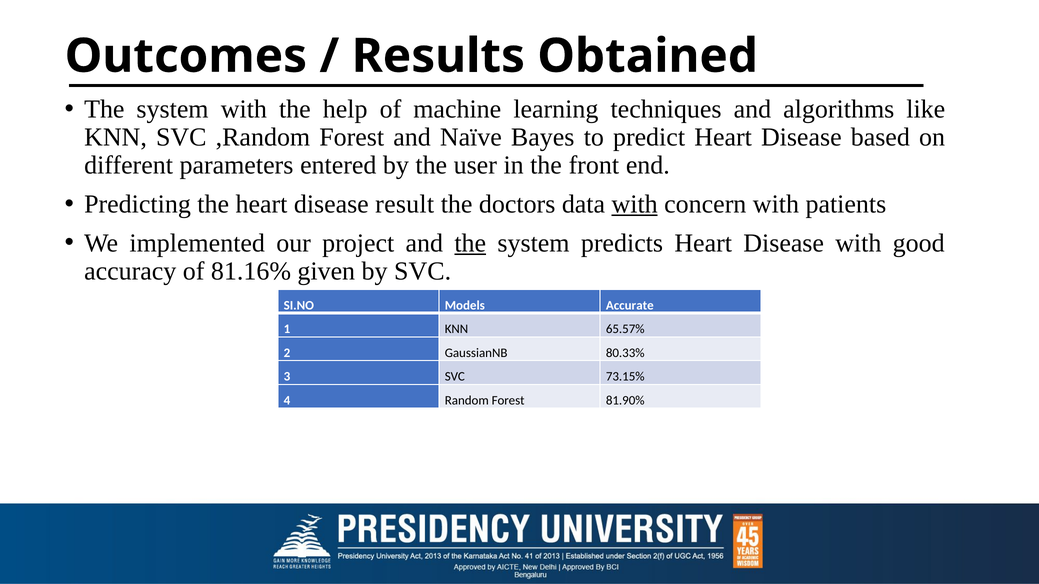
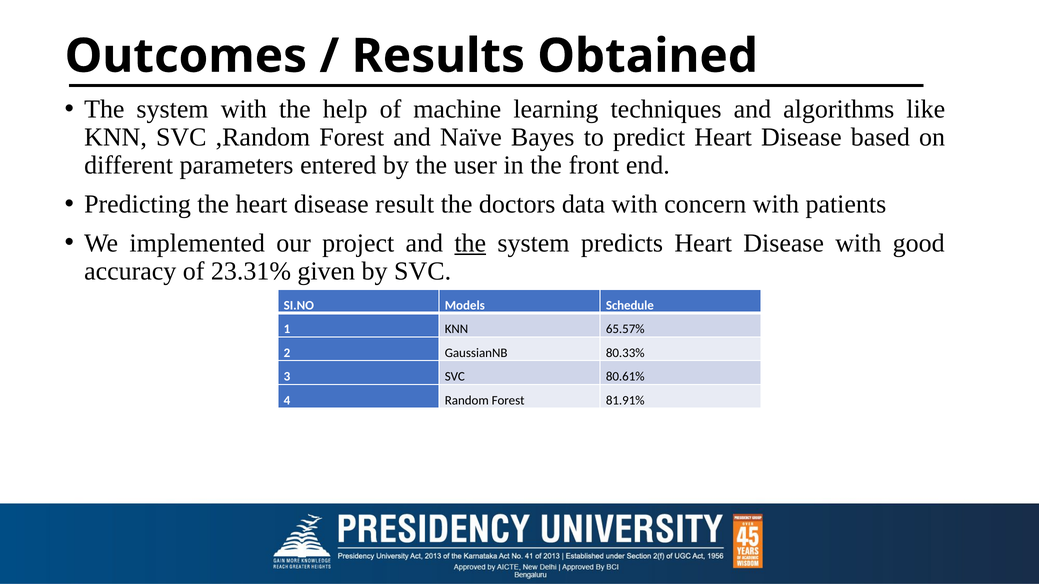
with at (635, 204) underline: present -> none
81.16%: 81.16% -> 23.31%
Accurate: Accurate -> Schedule
73.15%: 73.15% -> 80.61%
81.90%: 81.90% -> 81.91%
